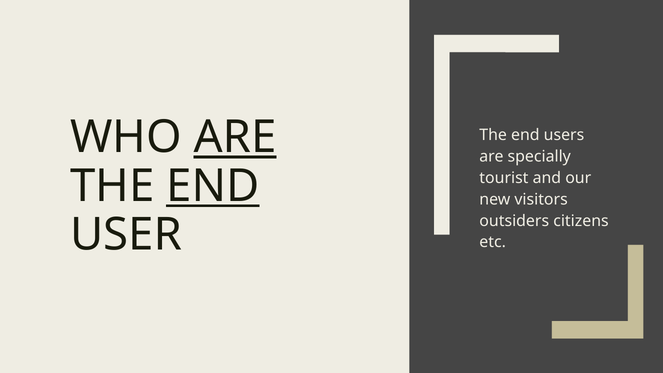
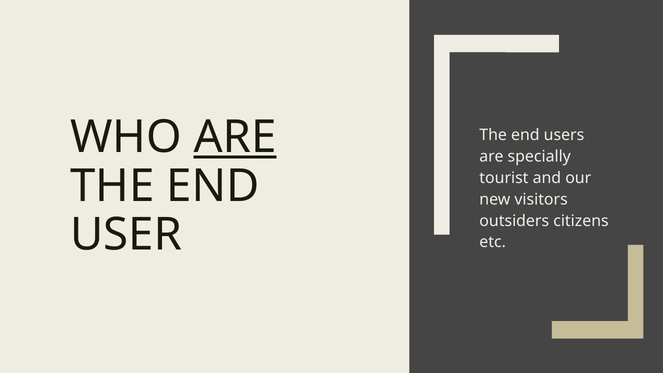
END at (213, 186) underline: present -> none
